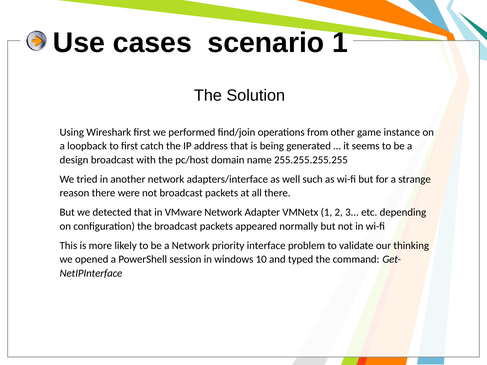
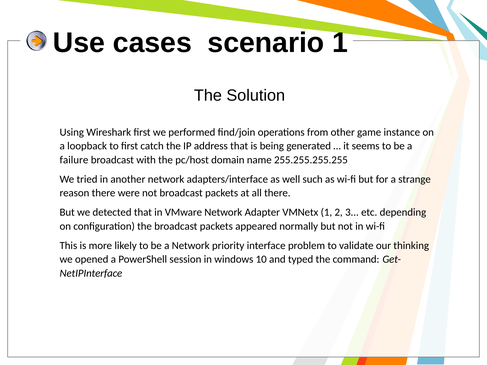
design: design -> failure
